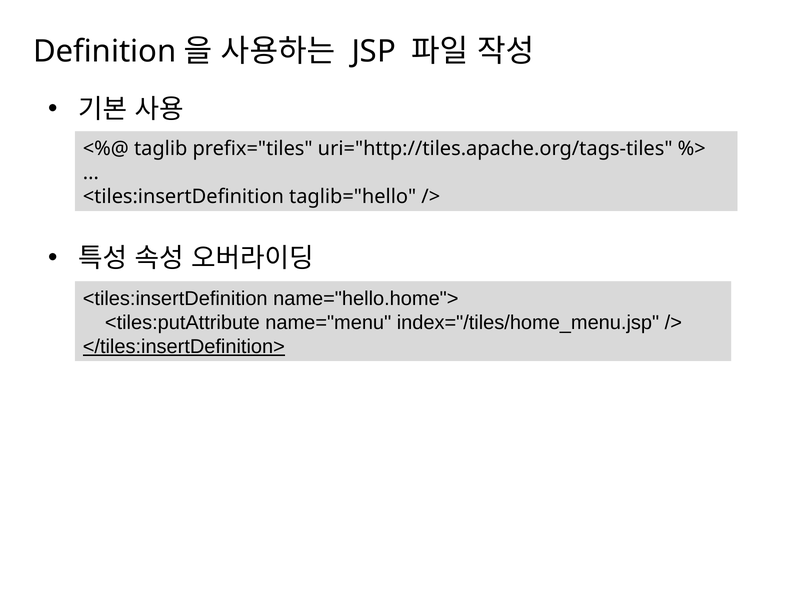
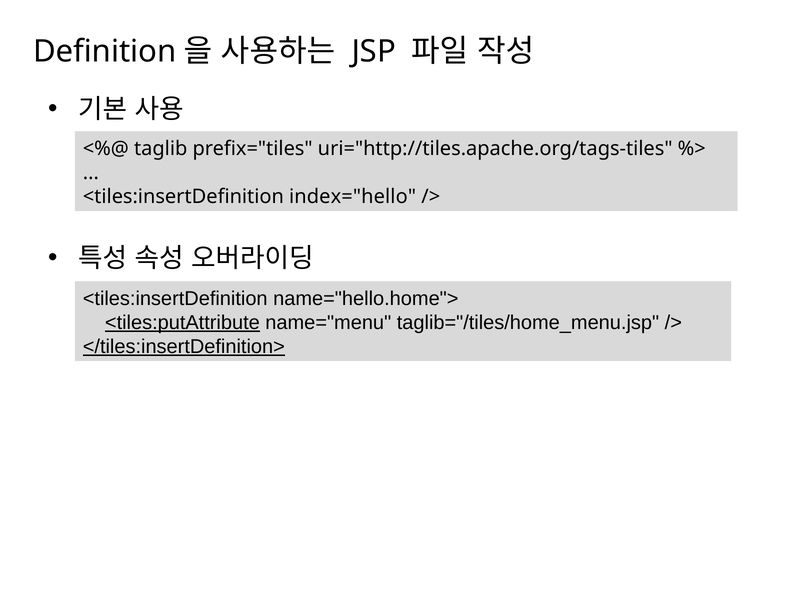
taglib="hello: taglib="hello -> index="hello
<tiles:putAttribute underline: none -> present
index="/tiles/home_menu.jsp: index="/tiles/home_menu.jsp -> taglib="/tiles/home_menu.jsp
